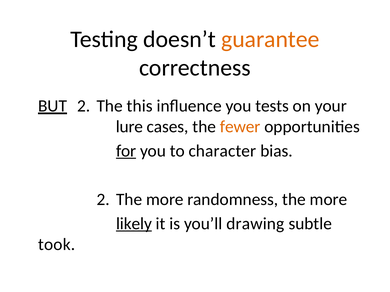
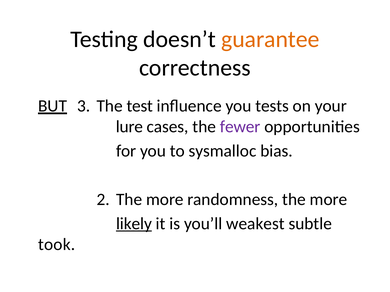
2 at (84, 106): 2 -> 3
this: this -> test
fewer colour: orange -> purple
for underline: present -> none
character: character -> sysmalloc
drawing: drawing -> weakest
